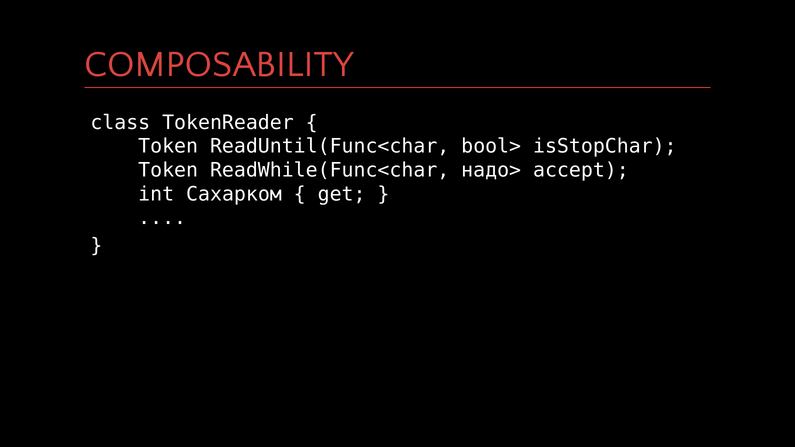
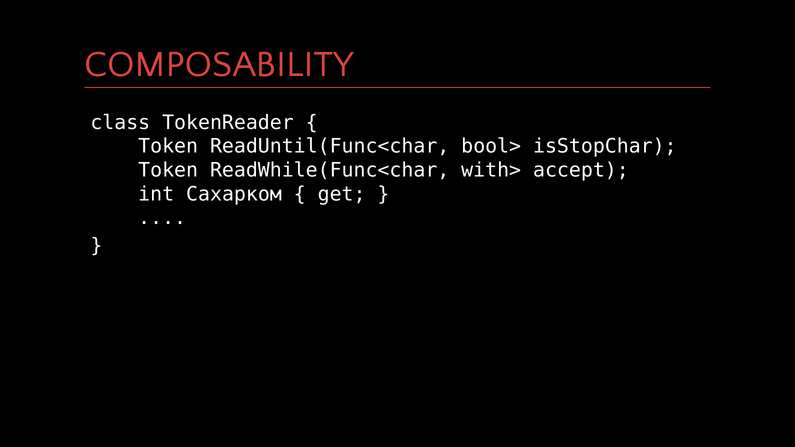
надо>: надо> -> with>
